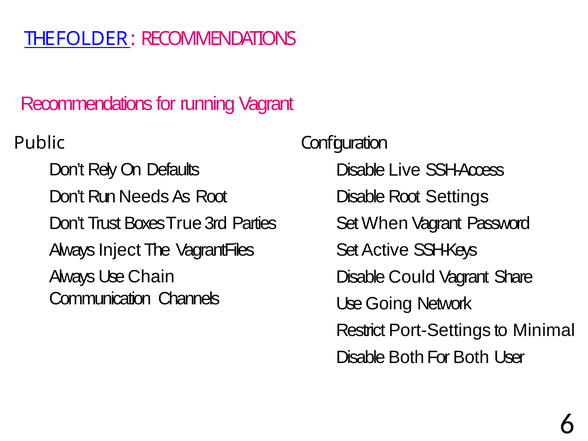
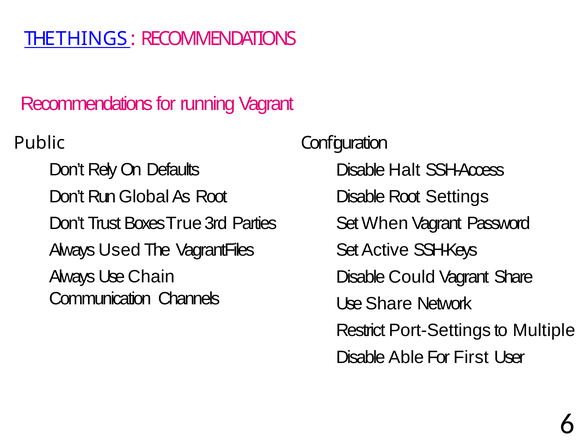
FOLDER: FOLDER -> THINGS
Live: Live -> Halt
Needs: Needs -> Global
Inject: Inject -> Used
Going at (389, 304): Going -> Share
Minimal: Minimal -> Multiple
Both at (406, 358): Both -> Able
For Both: Both -> First
